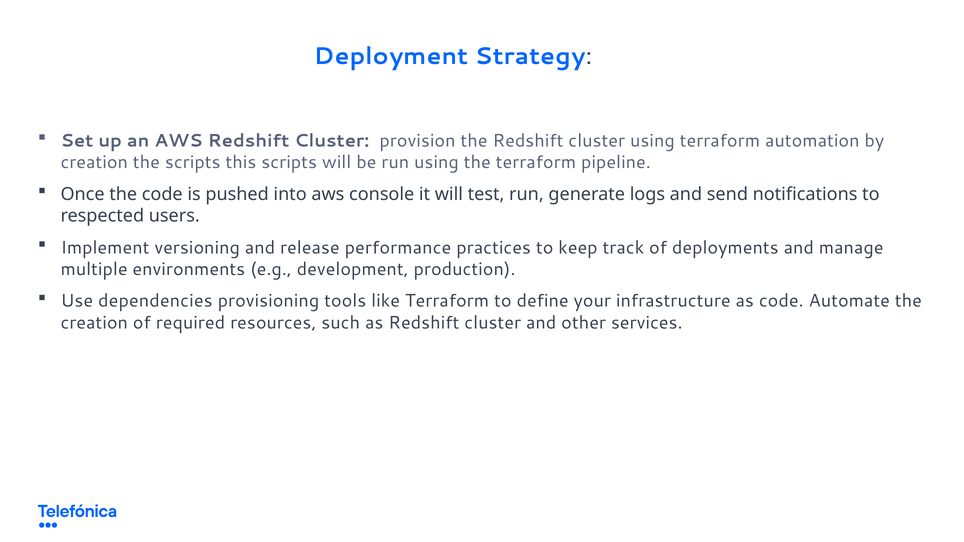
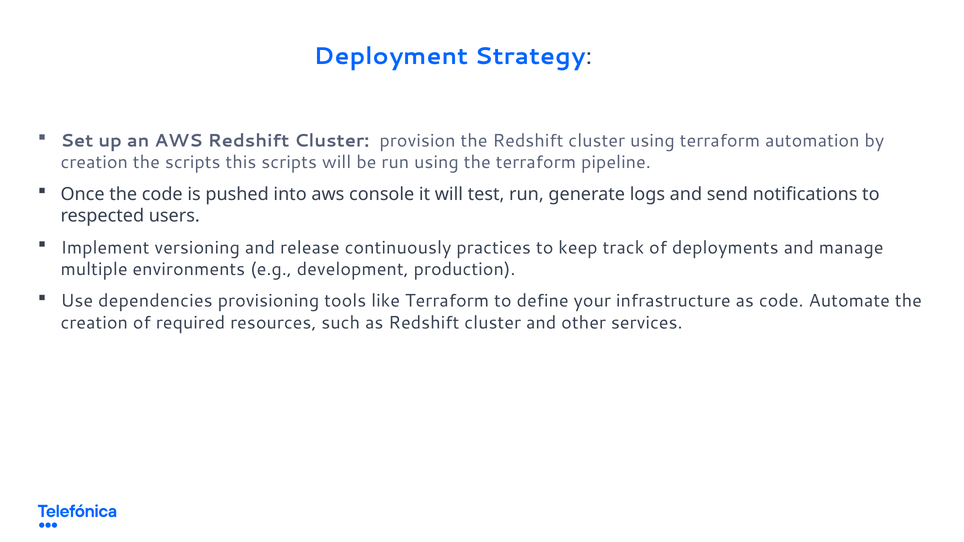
performance: performance -> continuously
